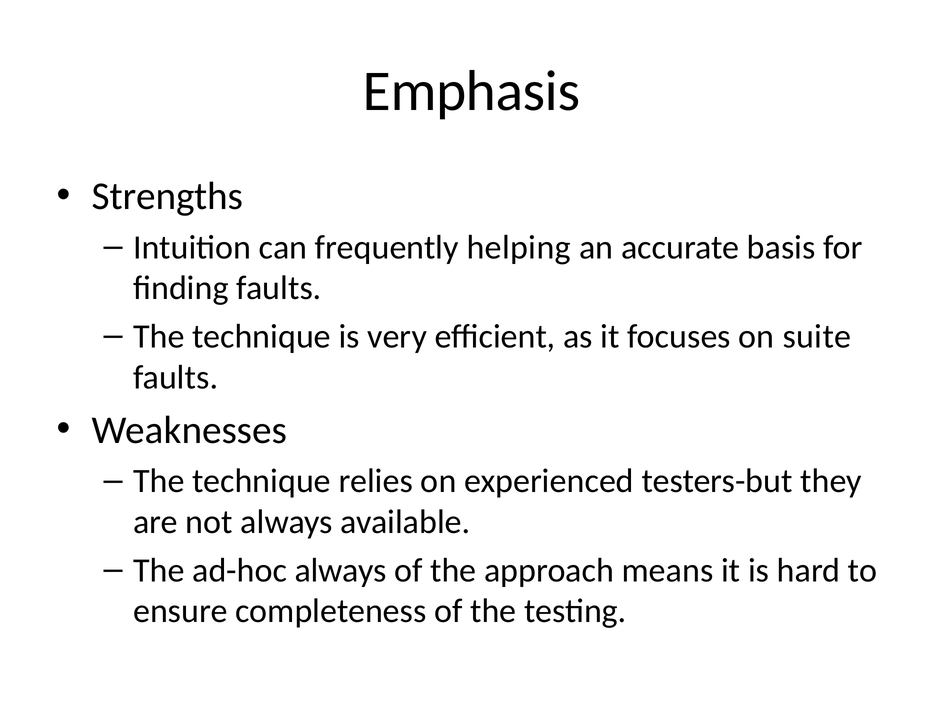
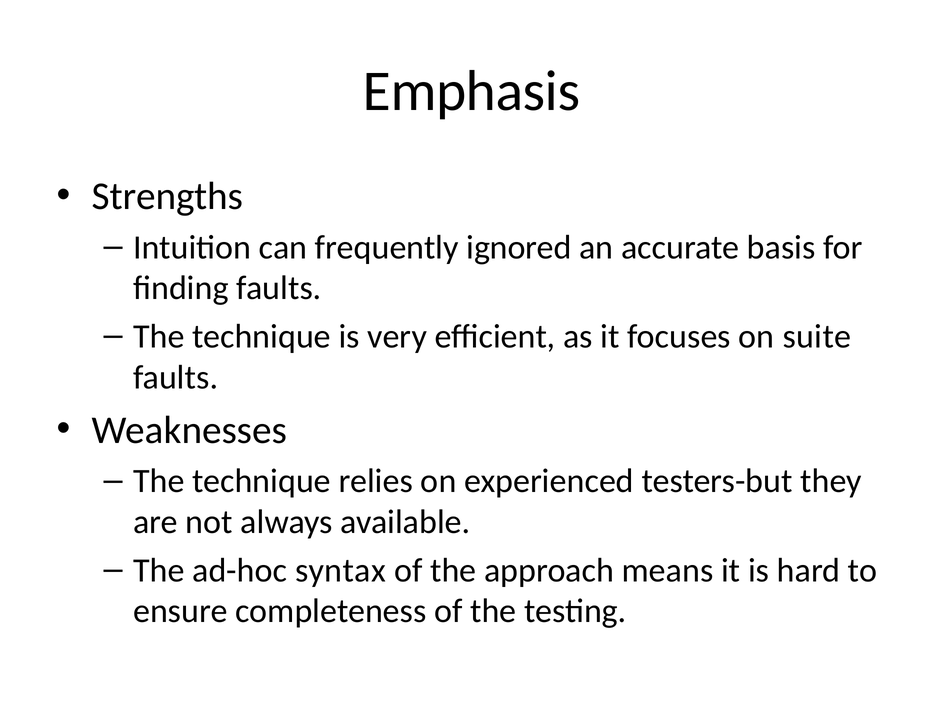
helping: helping -> ignored
ad-hoc always: always -> syntax
